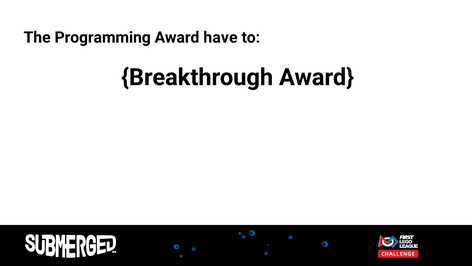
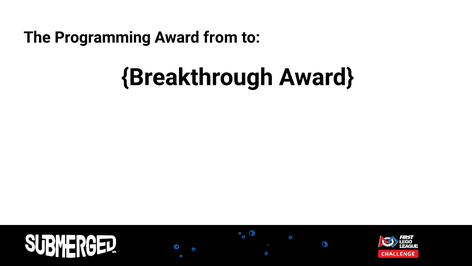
have: have -> from
